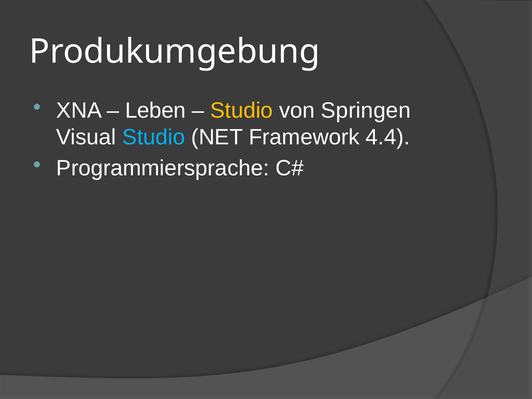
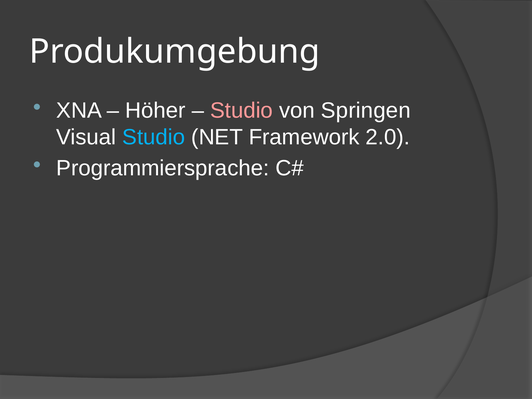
Leben: Leben -> Höher
Studio at (242, 111) colour: yellow -> pink
4.4: 4.4 -> 2.0
